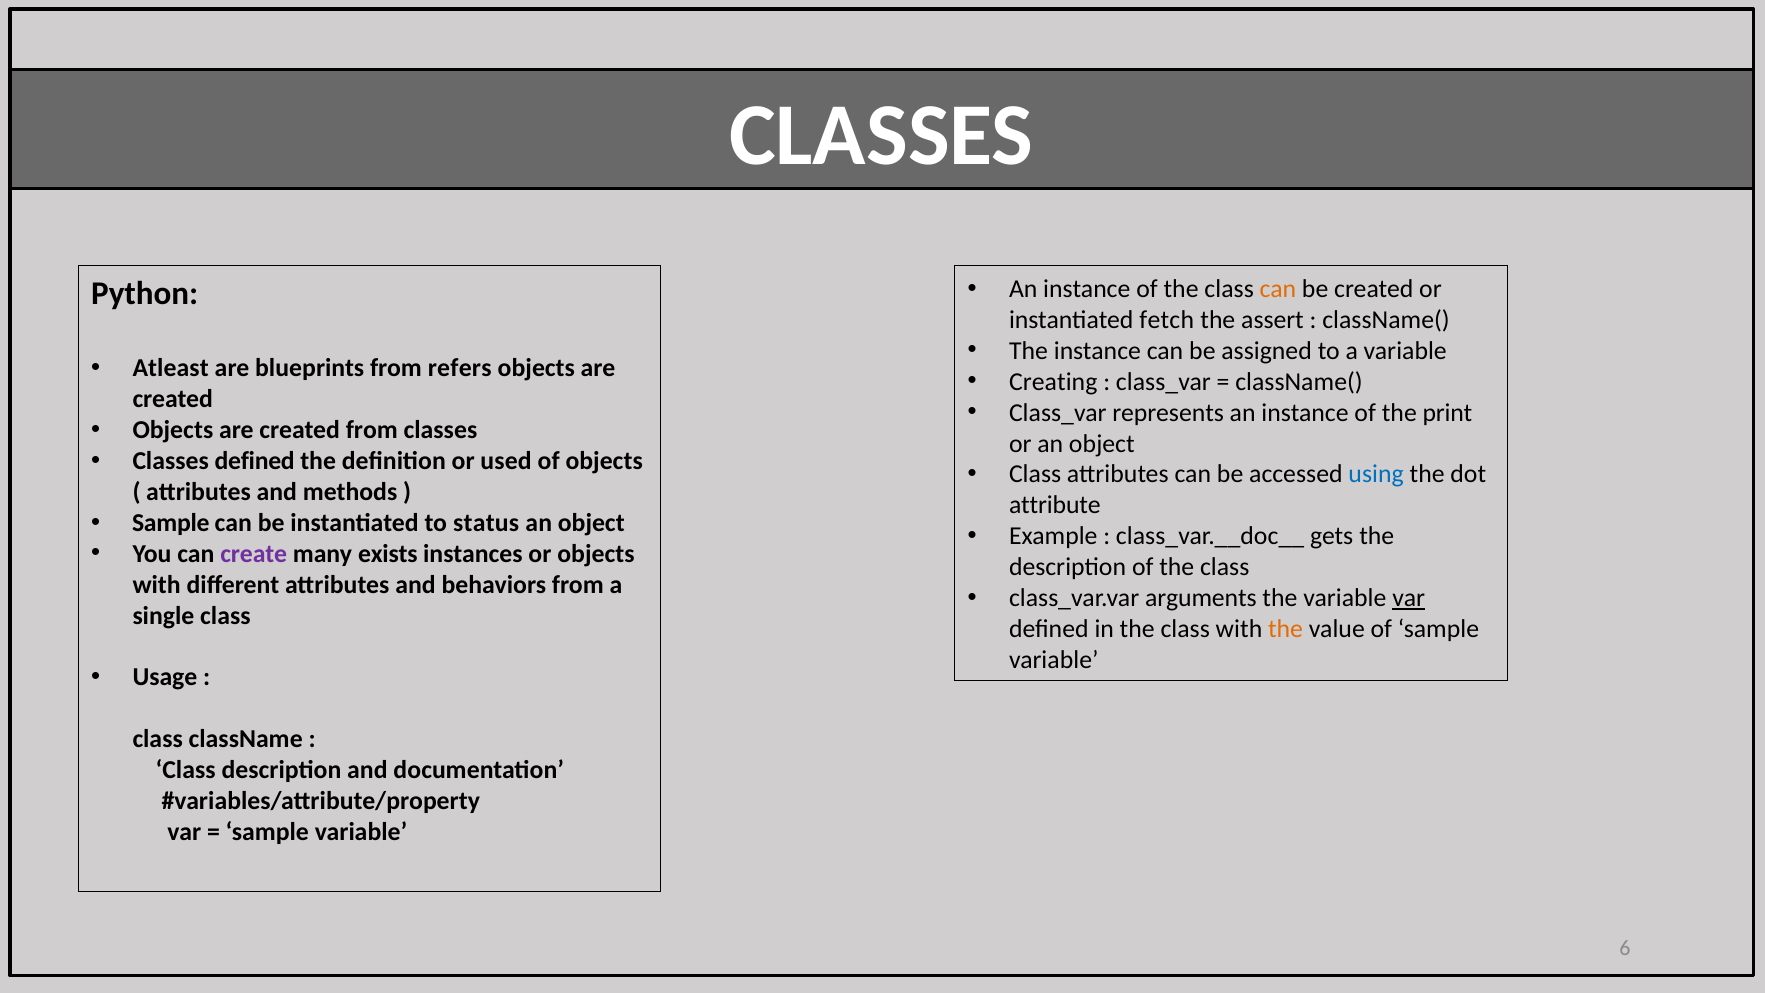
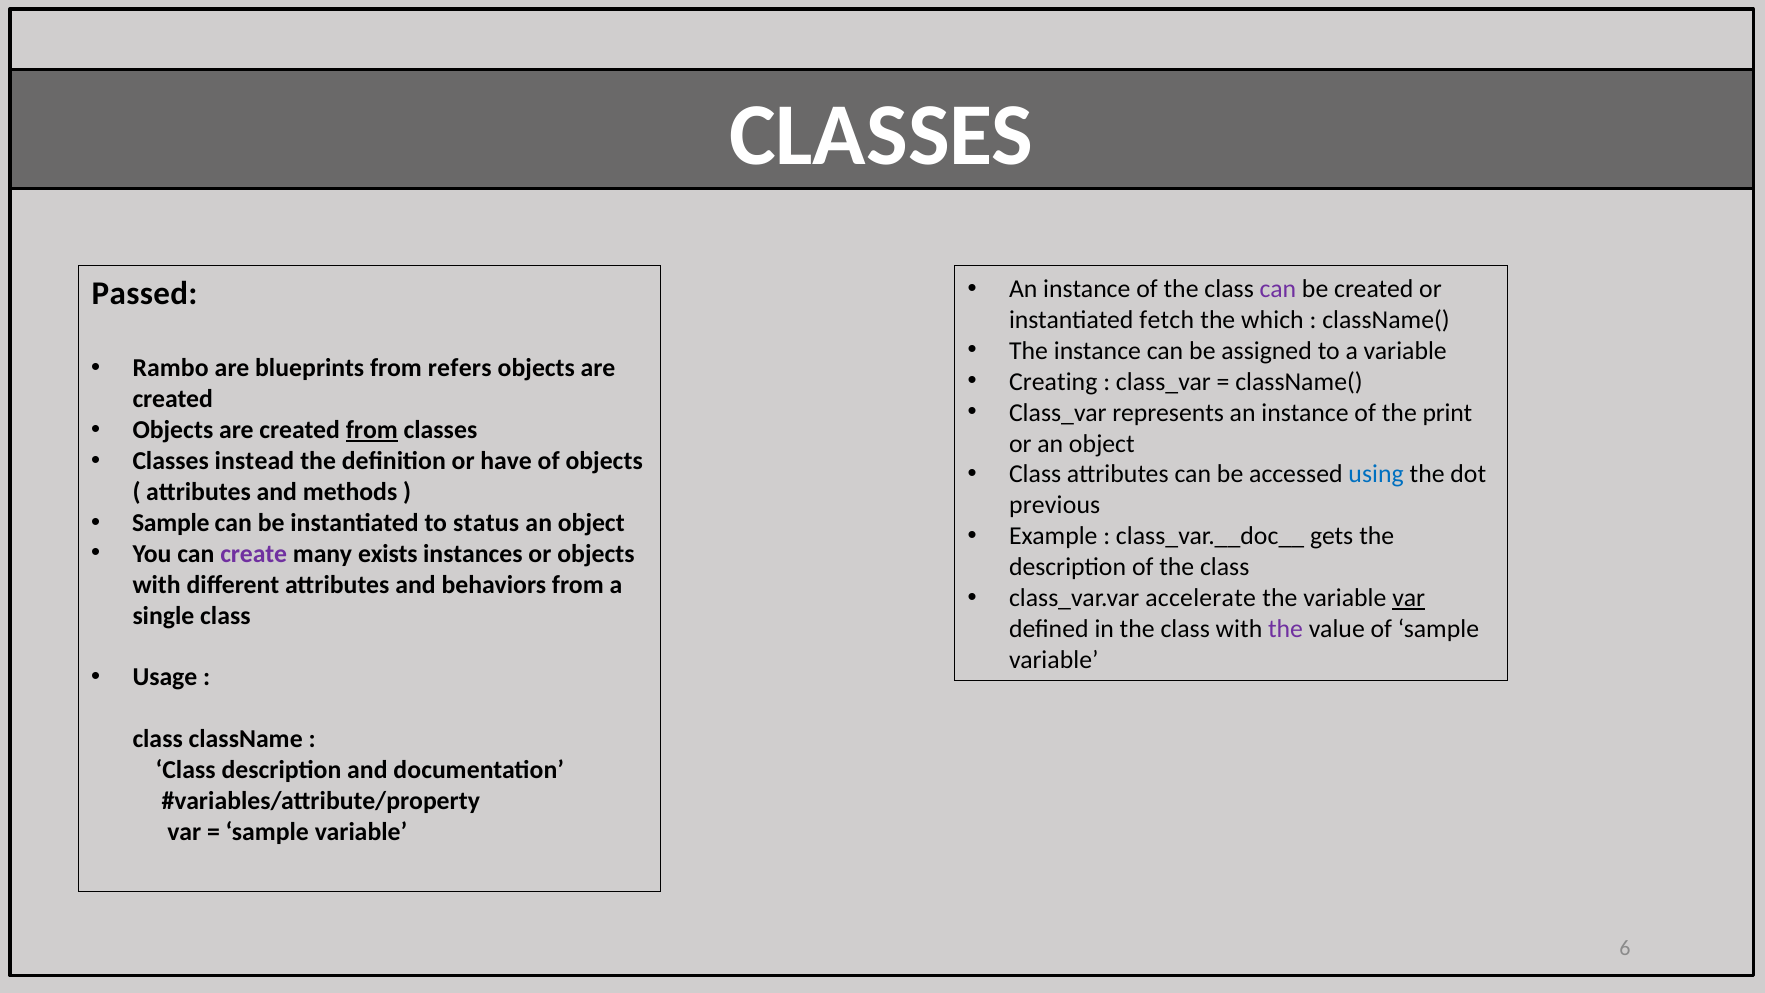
can at (1278, 289) colour: orange -> purple
Python: Python -> Passed
assert: assert -> which
Atleast: Atleast -> Rambo
from at (372, 430) underline: none -> present
Classes defined: defined -> instead
used: used -> have
attribute: attribute -> previous
arguments: arguments -> accelerate
the at (1286, 629) colour: orange -> purple
